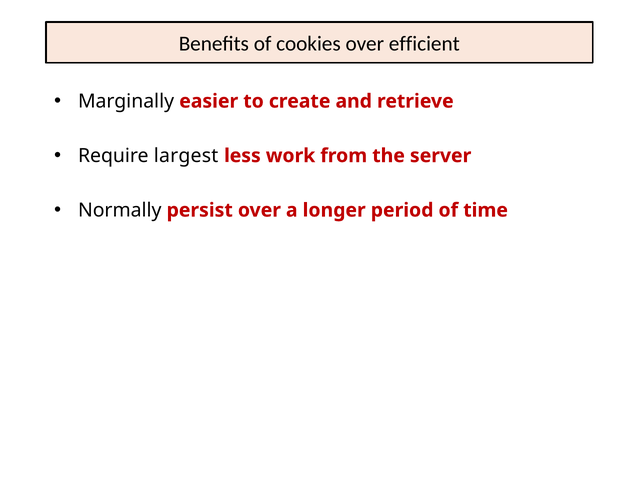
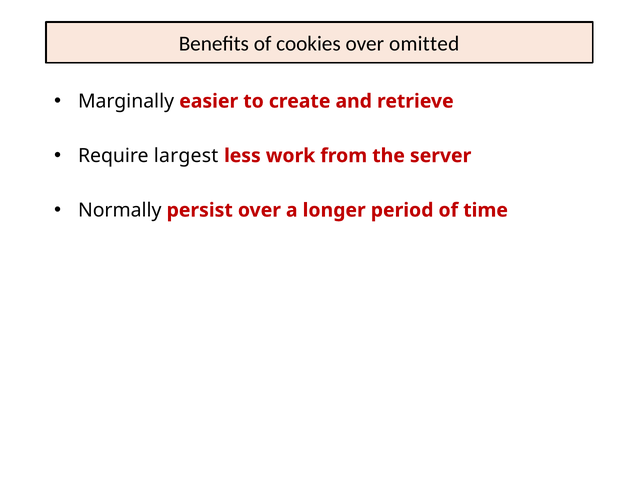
efficient: efficient -> omitted
